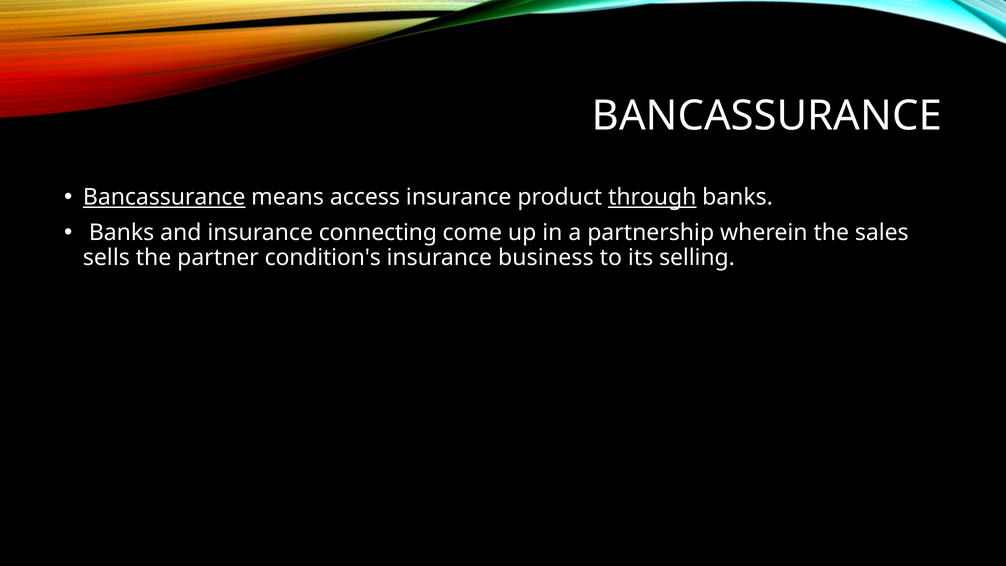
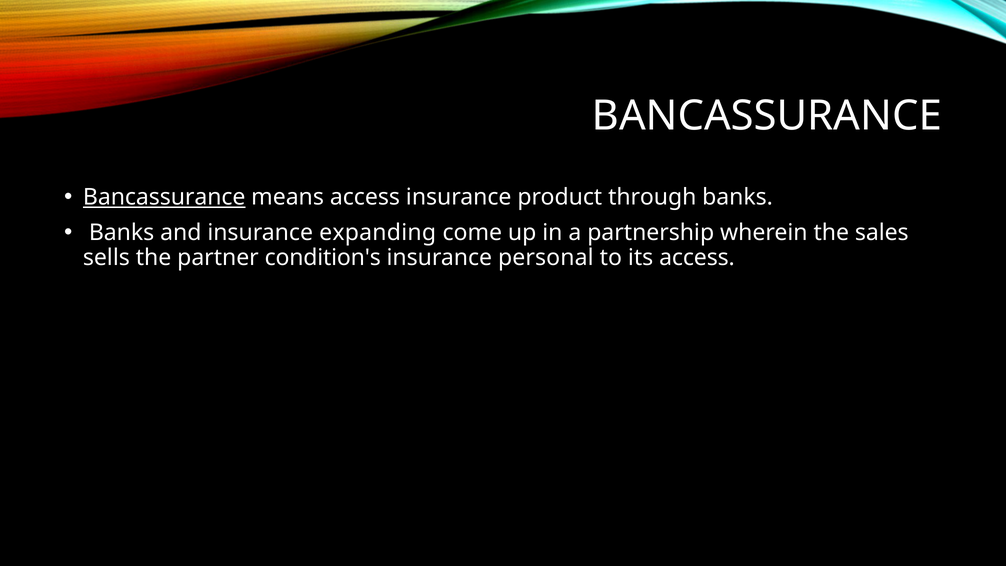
through underline: present -> none
connecting: connecting -> expanding
business: business -> personal
its selling: selling -> access
